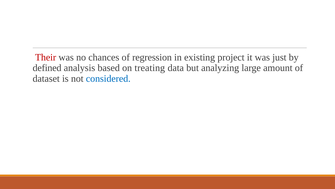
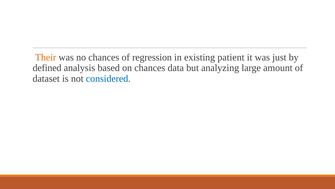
Their colour: red -> orange
project: project -> patient
on treating: treating -> chances
